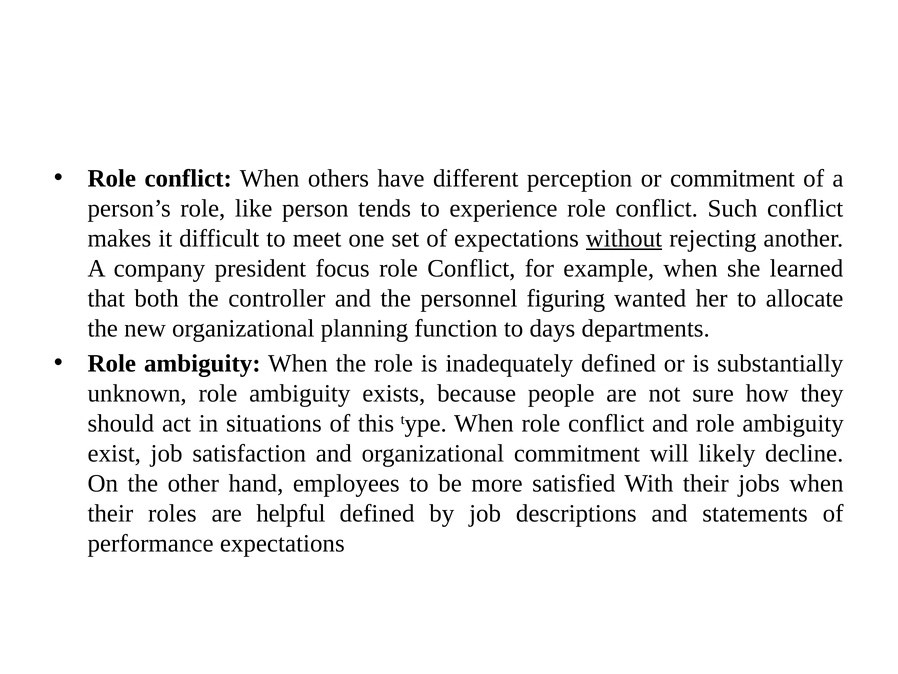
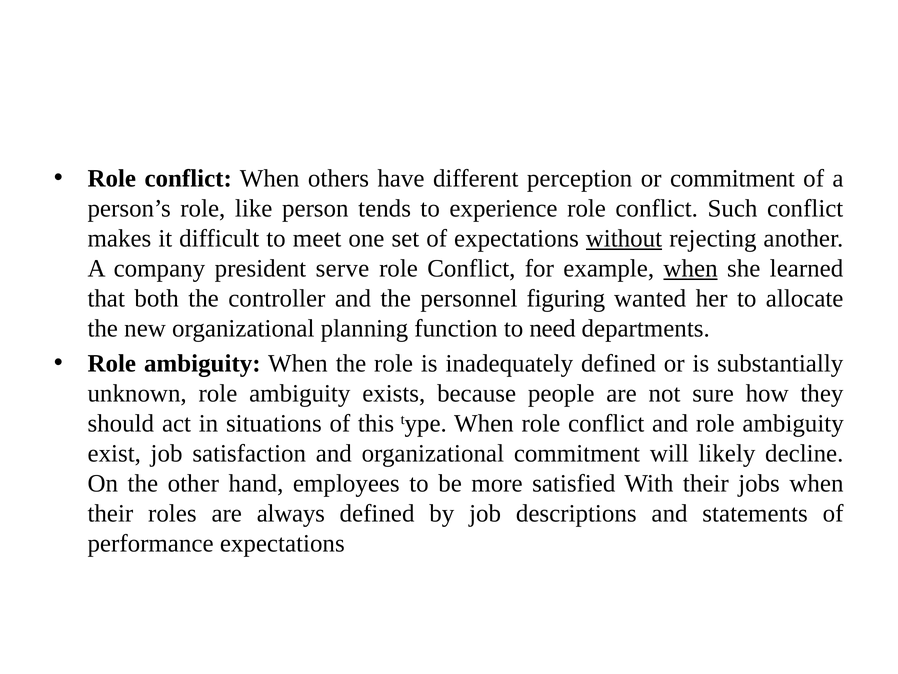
focus: focus -> serve
when at (691, 268) underline: none -> present
days: days -> need
helpful: helpful -> always
